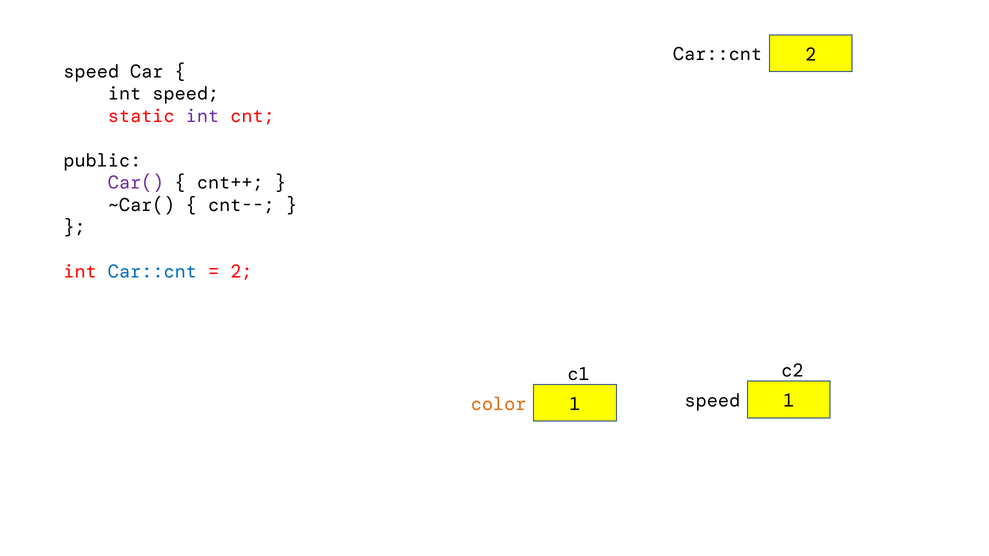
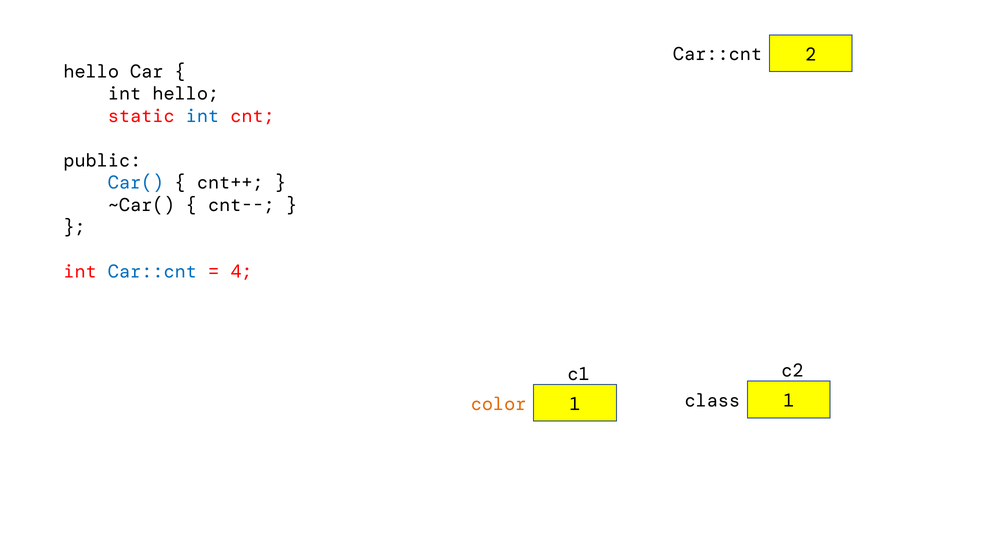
speed at (91, 72): speed -> hello
int speed: speed -> hello
int at (203, 116) colour: purple -> blue
Car( colour: purple -> blue
2 at (241, 272): 2 -> 4
speed at (712, 401): speed -> class
